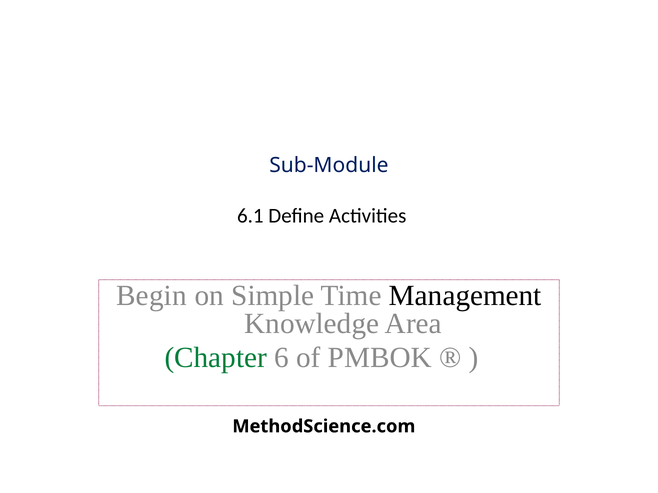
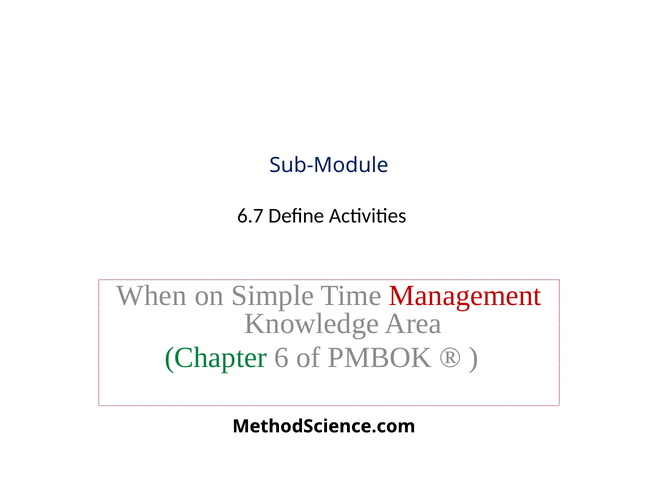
6.1: 6.1 -> 6.7
Begin: Begin -> When
Management colour: black -> red
